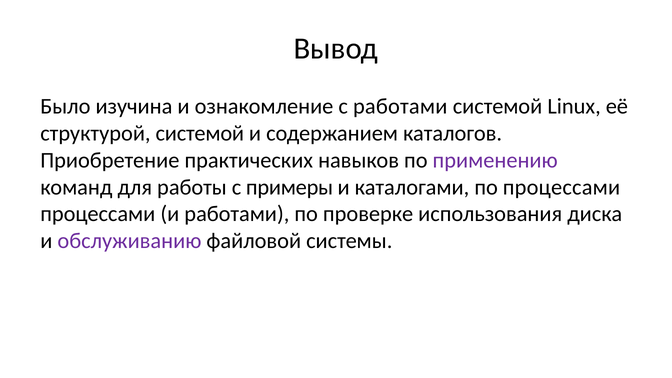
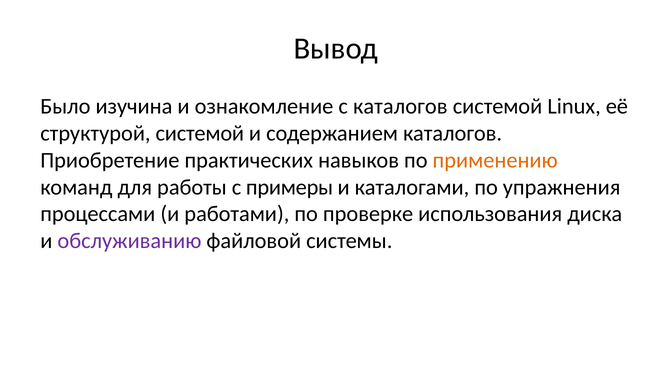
с работами: работами -> каталогов
применению colour: purple -> orange
по процессами: процессами -> упражнения
